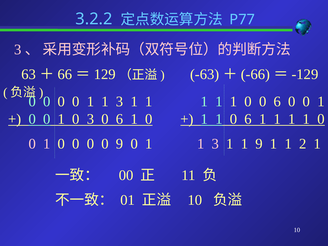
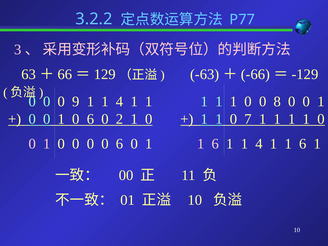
0 at (76, 102): 0 -> 9
3 at (120, 102): 3 -> 4
0 0 6: 6 -> 8
1 0 3: 3 -> 6
6 at (120, 119): 6 -> 2
1 0 6: 6 -> 7
0 0 9: 9 -> 6
3 at (215, 144): 3 -> 6
9 at (259, 144): 9 -> 4
1 1 2: 2 -> 6
